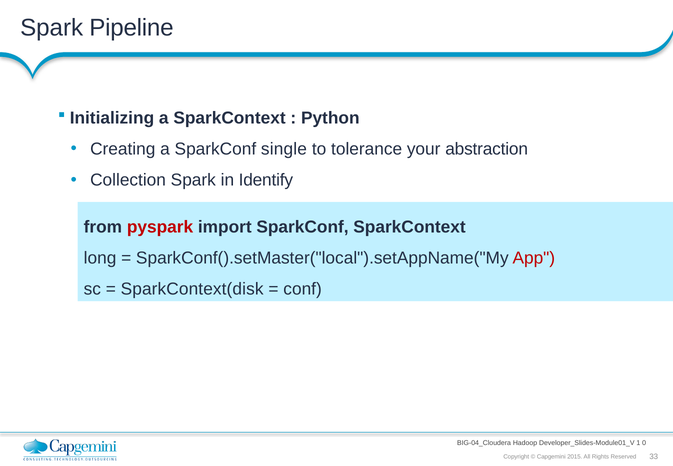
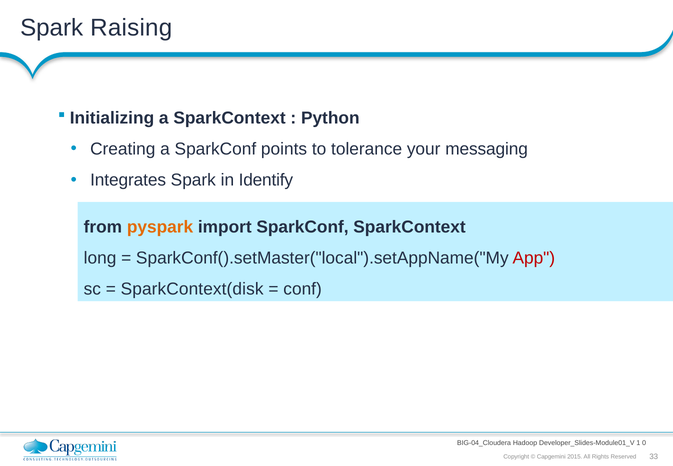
Pipeline: Pipeline -> Raising
single: single -> points
abstraction: abstraction -> messaging
Collection: Collection -> Integrates
pyspark colour: red -> orange
